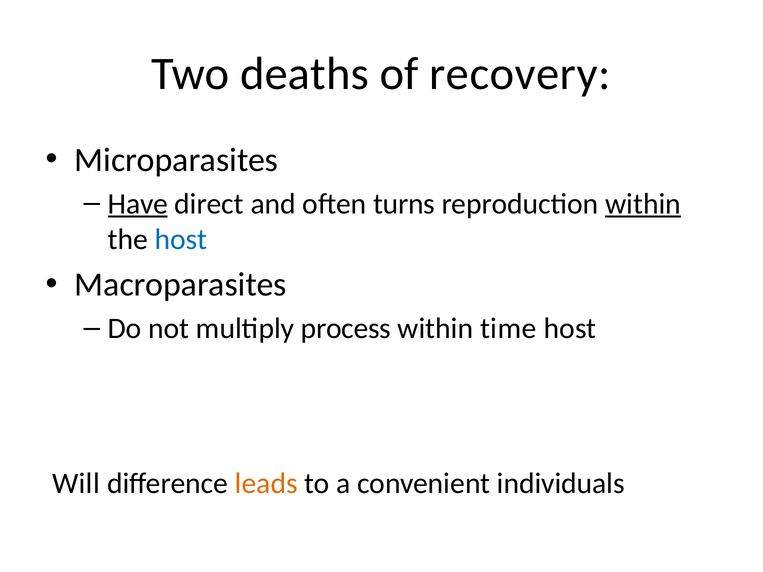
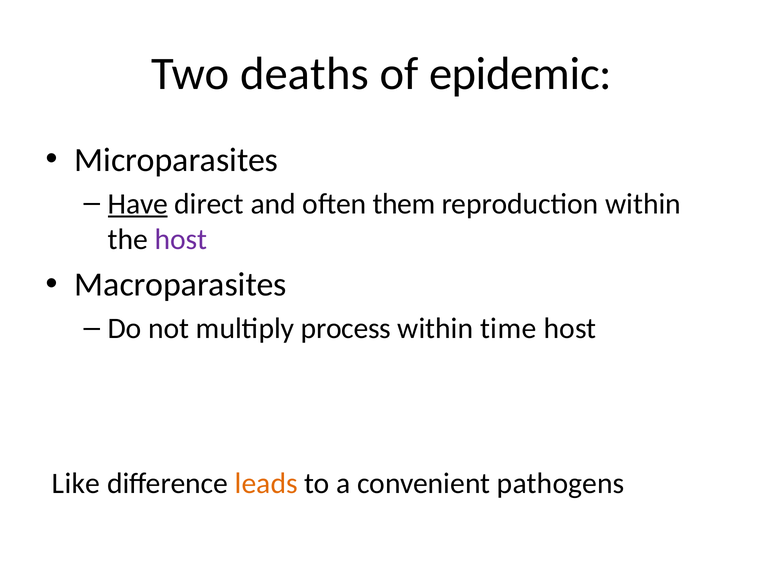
recovery: recovery -> epidemic
turns: turns -> them
within at (643, 204) underline: present -> none
host at (181, 240) colour: blue -> purple
Will: Will -> Like
individuals: individuals -> pathogens
